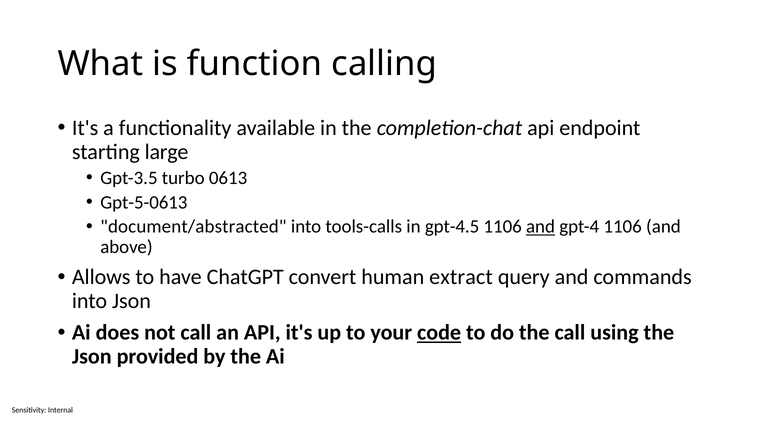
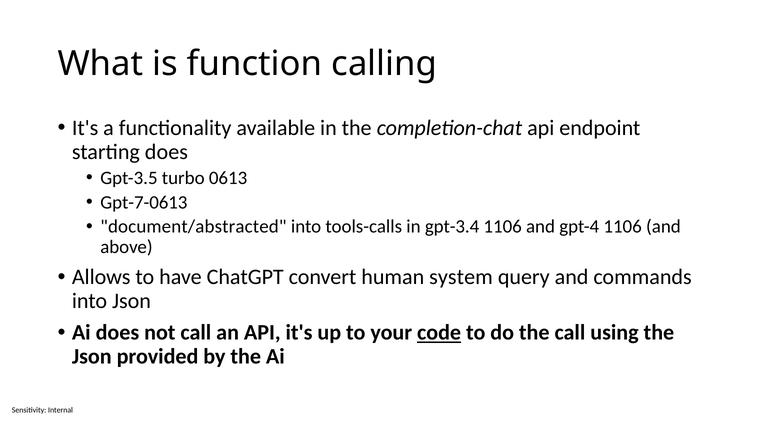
starting large: large -> does
Gpt-5-0613: Gpt-5-0613 -> Gpt-7-0613
gpt-4.5: gpt-4.5 -> gpt-3.4
and at (540, 227) underline: present -> none
extract: extract -> system
